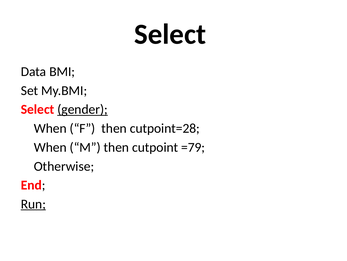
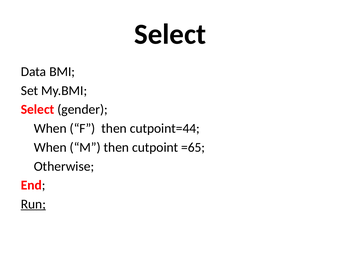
gender underline: present -> none
cutpoint=28: cutpoint=28 -> cutpoint=44
=79: =79 -> =65
